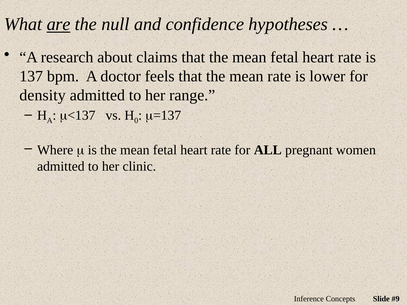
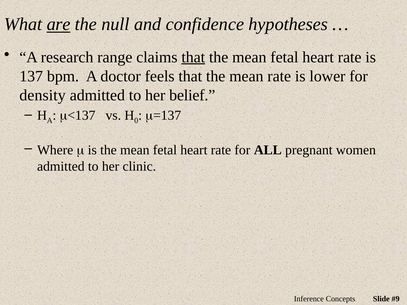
about: about -> range
that at (193, 57) underline: none -> present
range: range -> belief
